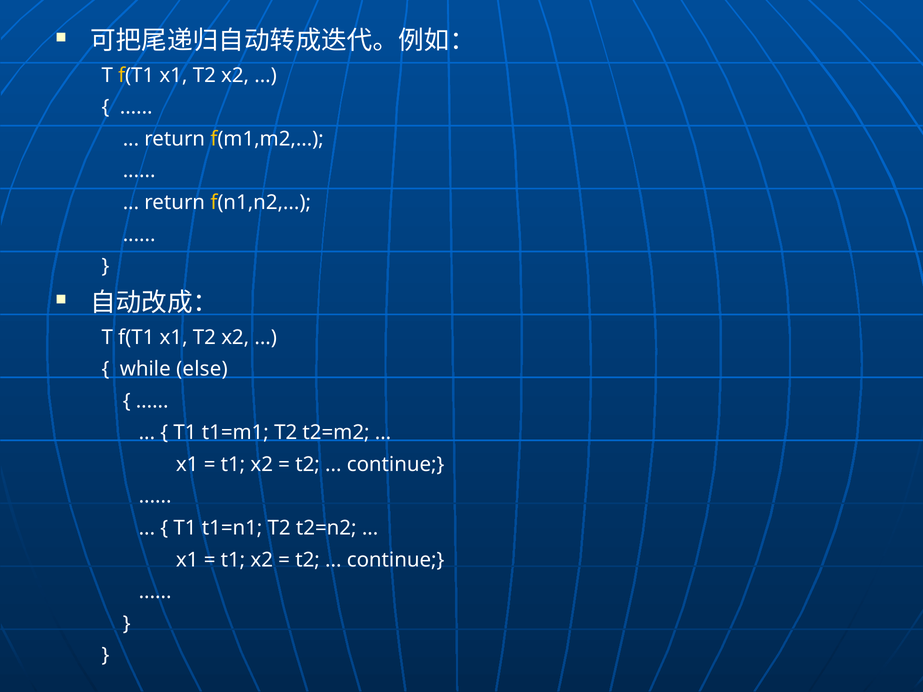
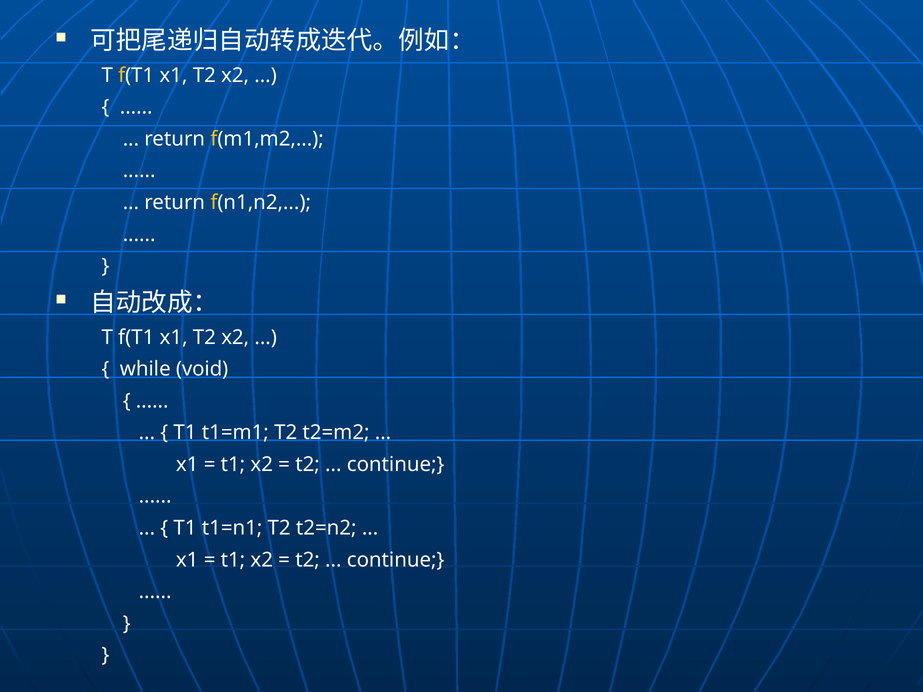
else: else -> void
